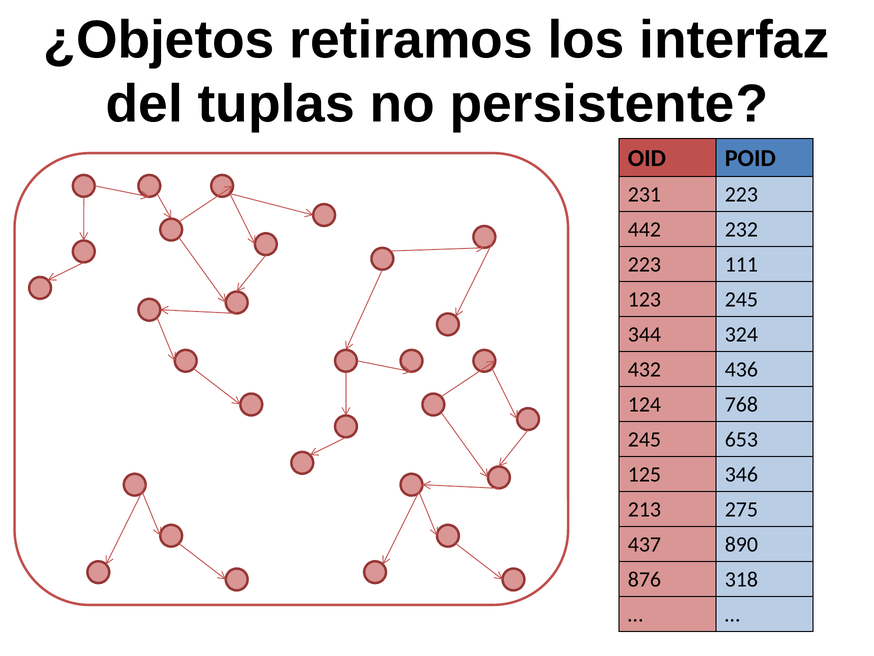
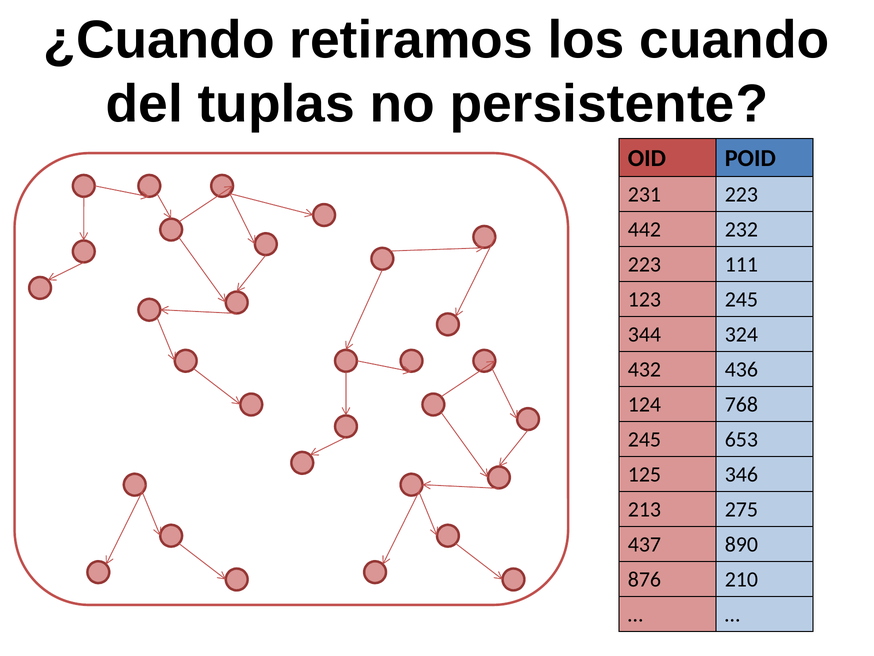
¿Objetos: ¿Objetos -> ¿Cuando
interfaz: interfaz -> cuando
318: 318 -> 210
